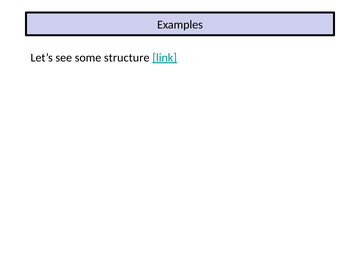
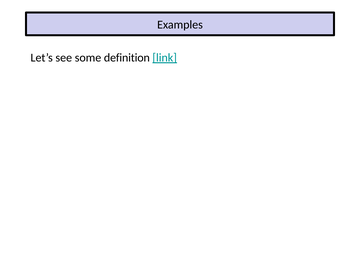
structure: structure -> definition
